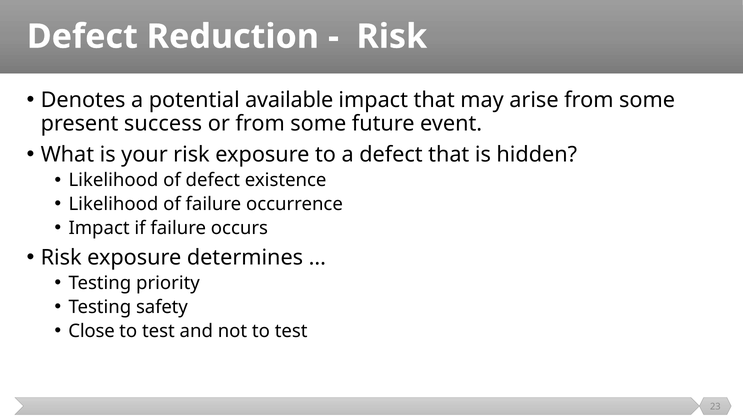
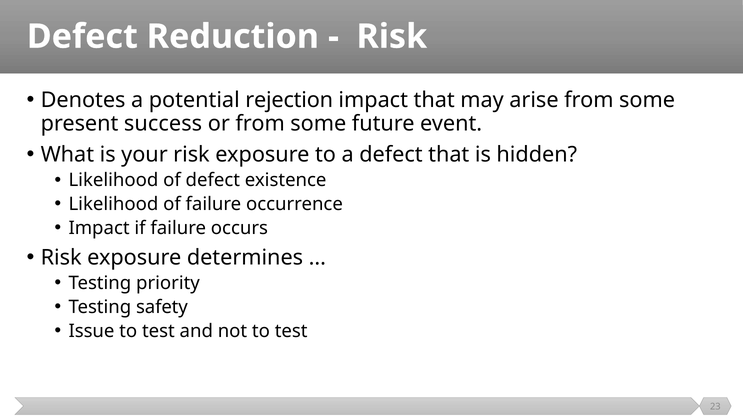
available: available -> rejection
Close: Close -> Issue
